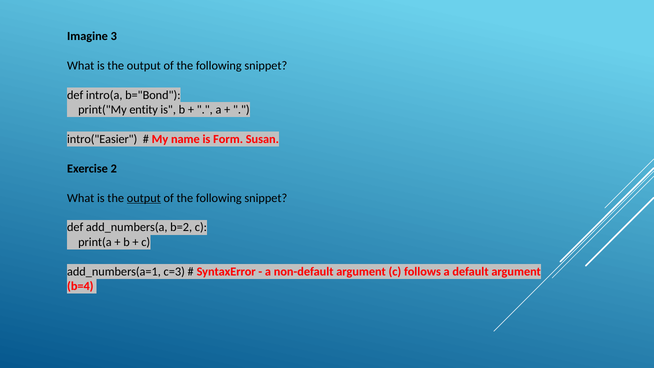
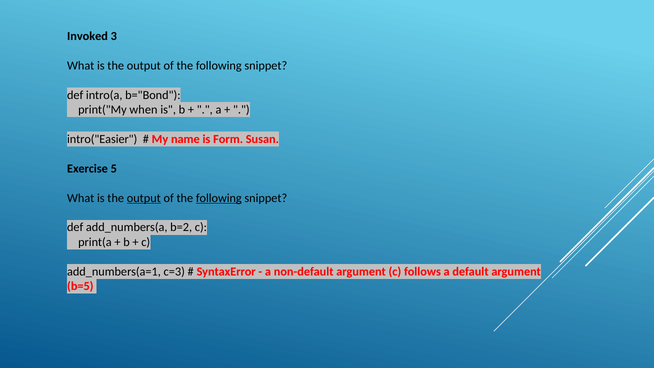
Imagine: Imagine -> Invoked
entity: entity -> when
2: 2 -> 5
following at (219, 198) underline: none -> present
b=4: b=4 -> b=5
